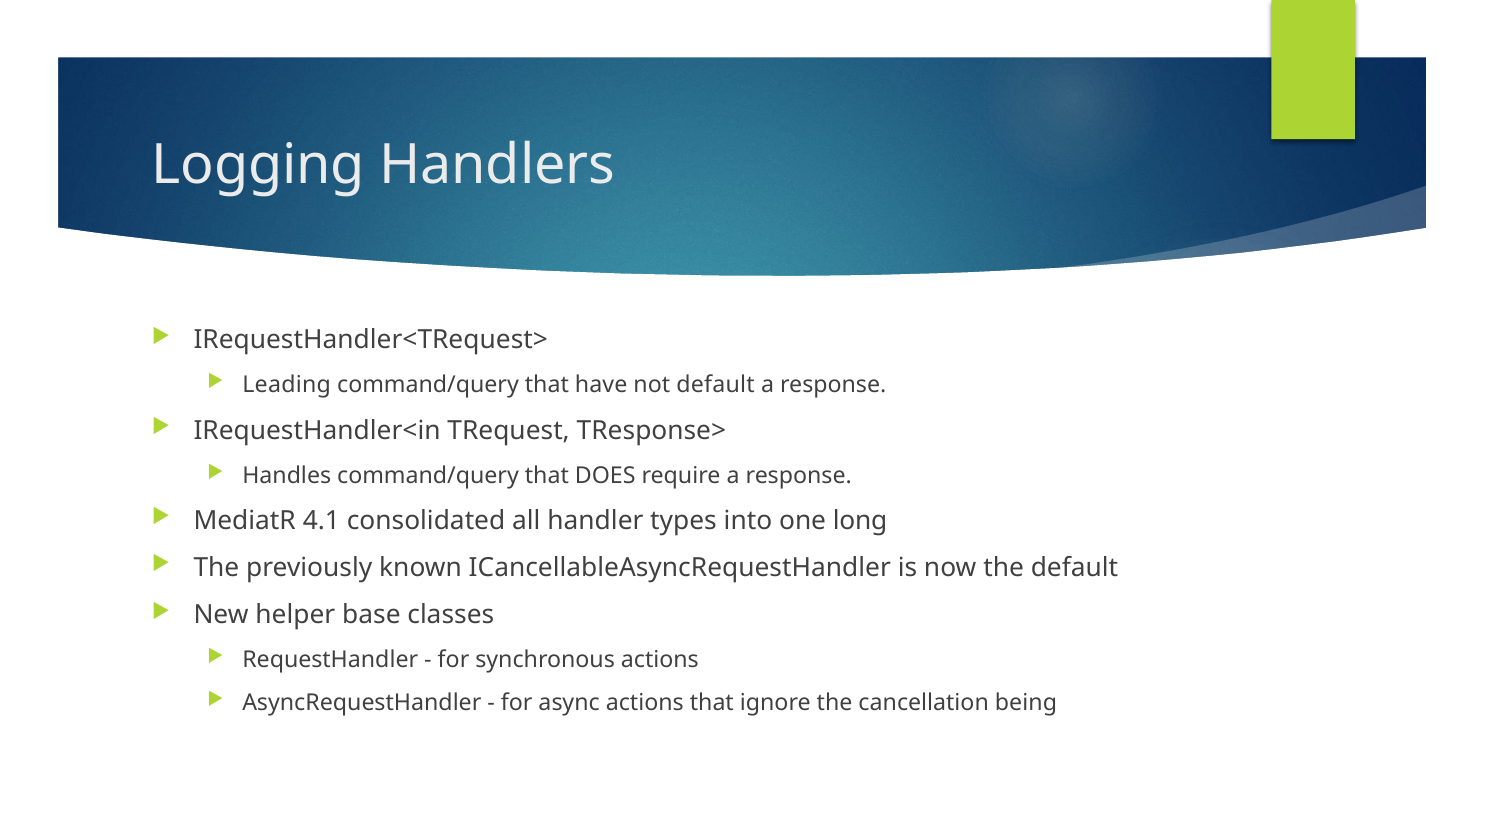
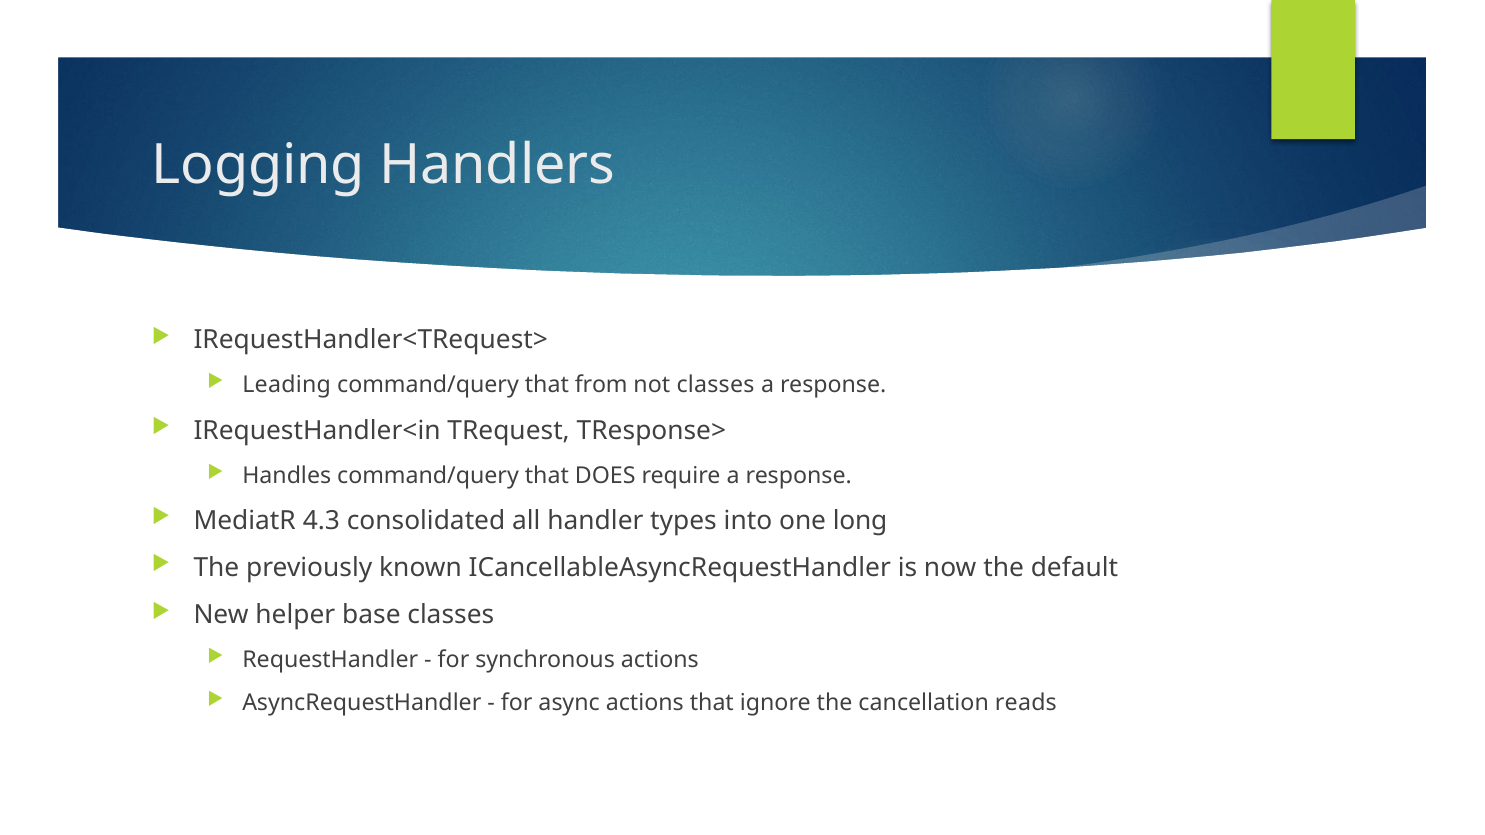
have: have -> from
not default: default -> classes
4.1: 4.1 -> 4.3
being: being -> reads
